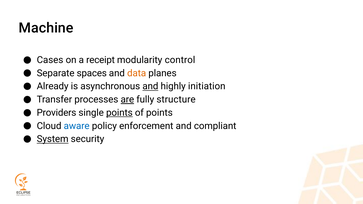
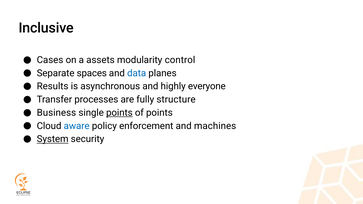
Machine: Machine -> Inclusive
receipt: receipt -> assets
data colour: orange -> blue
Already: Already -> Results
and at (150, 86) underline: present -> none
initiation: initiation -> everyone
are underline: present -> none
Providers: Providers -> Business
compliant: compliant -> machines
